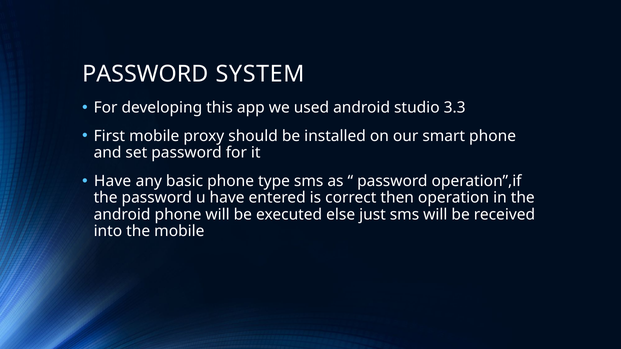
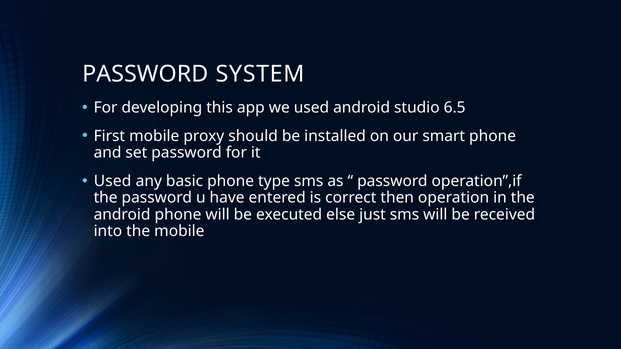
3.3: 3.3 -> 6.5
Have at (113, 181): Have -> Used
